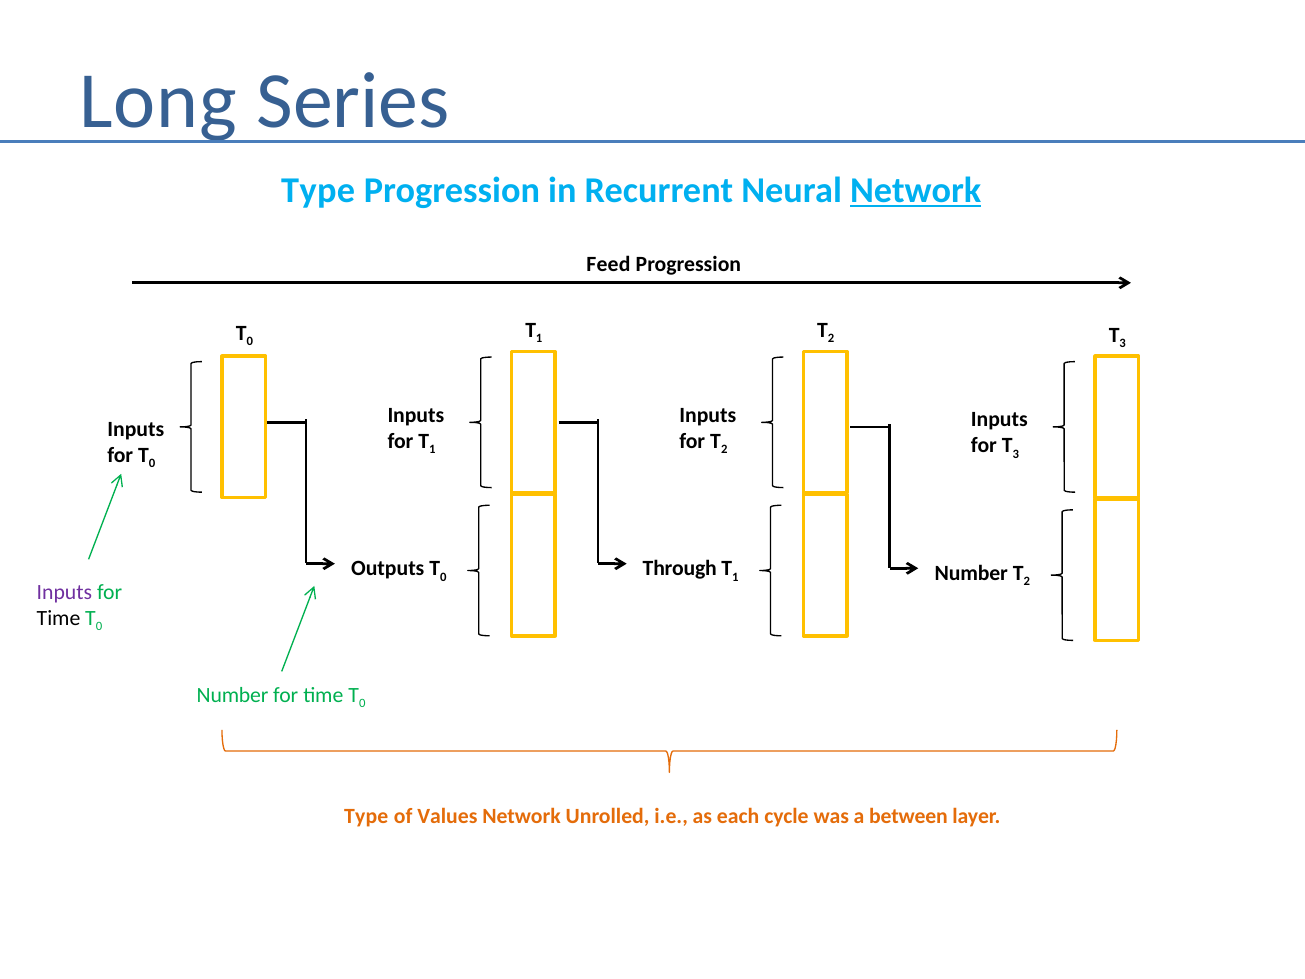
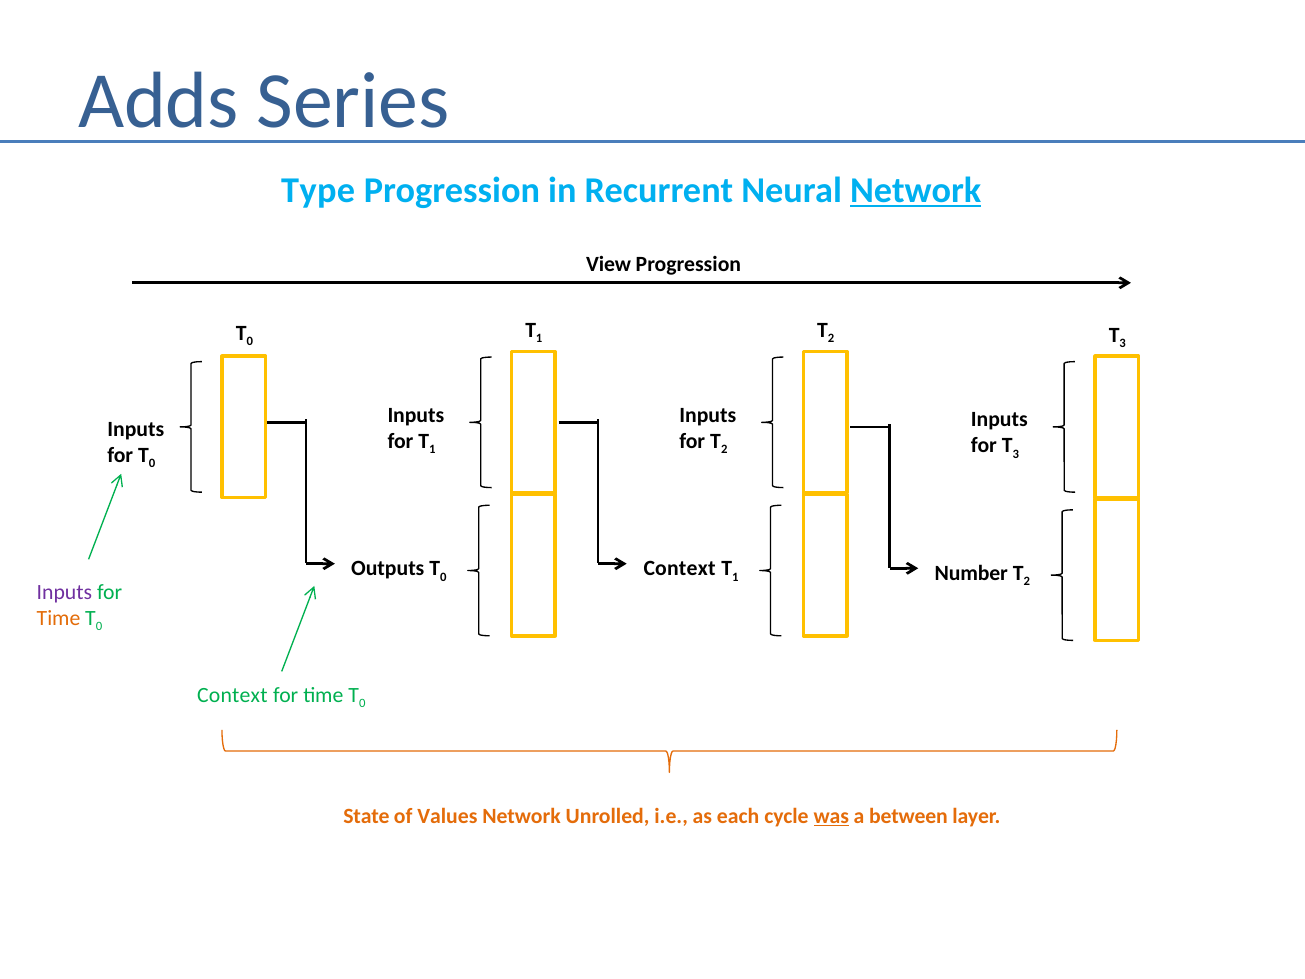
Long: Long -> Adds
Feed: Feed -> View
Through at (680, 568): Through -> Context
Time at (59, 618) colour: black -> orange
Number at (233, 695): Number -> Context
Type at (366, 816): Type -> State
was underline: none -> present
